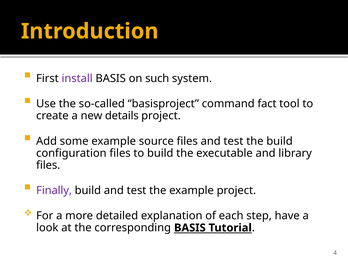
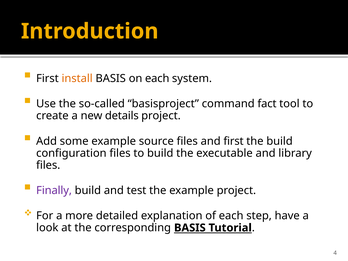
install colour: purple -> orange
on such: such -> each
files and test: test -> first
